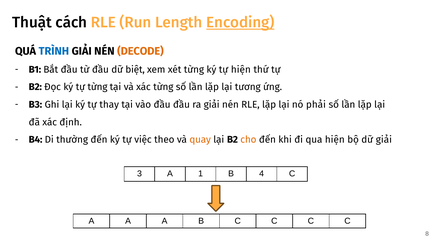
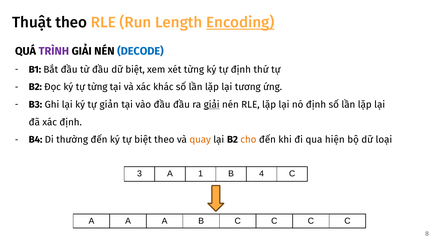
Thuật cách: cách -> theo
TRÌNH colour: blue -> purple
DECODE colour: orange -> blue
tự hiện: hiện -> định
xác từng: từng -> khác
thay: thay -> giản
giải at (212, 105) underline: none -> present
nó phải: phải -> định
tự việc: việc -> biệt
dữ giải: giải -> loại
